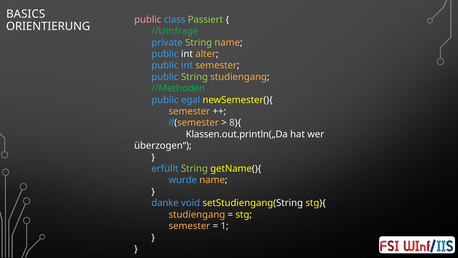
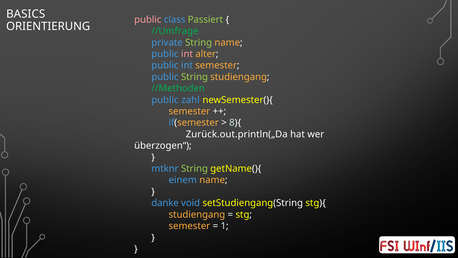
int at (187, 54) colour: white -> pink
egal: egal -> zahl
Klassen.out.println(„Da: Klassen.out.println(„Da -> Zurück.out.println(„Da
erfüllt: erfüllt -> mtknr
wurde: wurde -> einem
